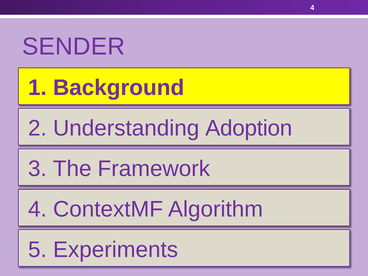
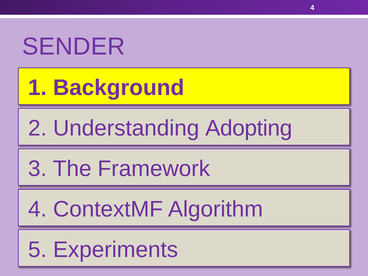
Adoption: Adoption -> Adopting
